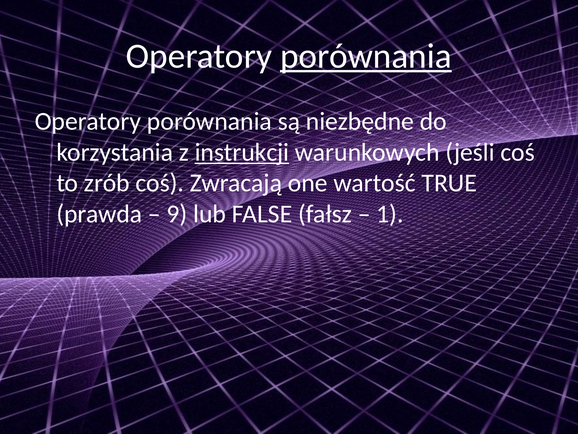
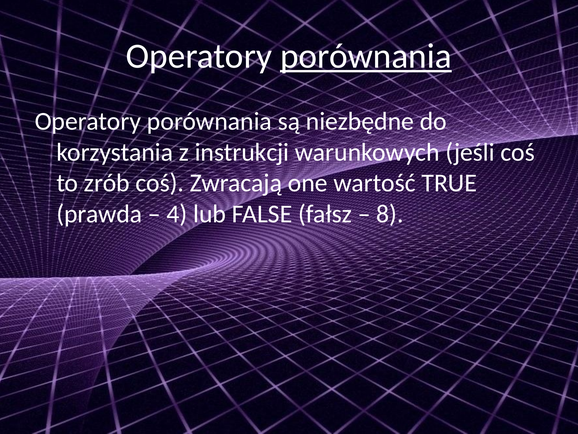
instrukcji underline: present -> none
9: 9 -> 4
1: 1 -> 8
